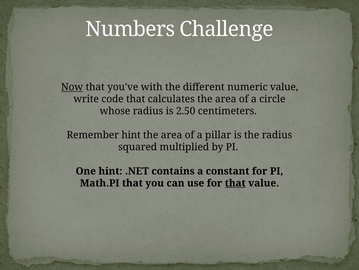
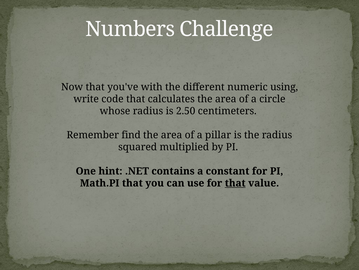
Now underline: present -> none
numeric value: value -> using
Remember hint: hint -> find
